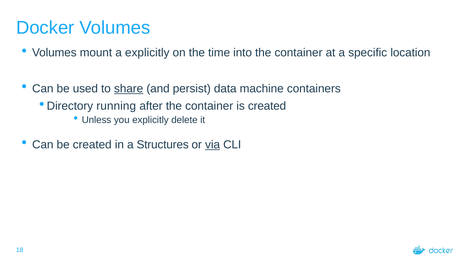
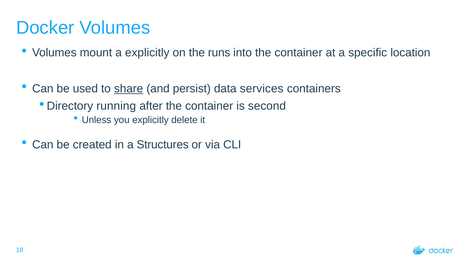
time: time -> runs
machine: machine -> services
is created: created -> second
via underline: present -> none
